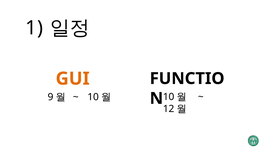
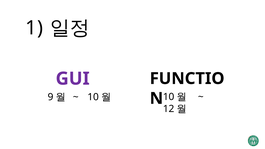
GUI colour: orange -> purple
